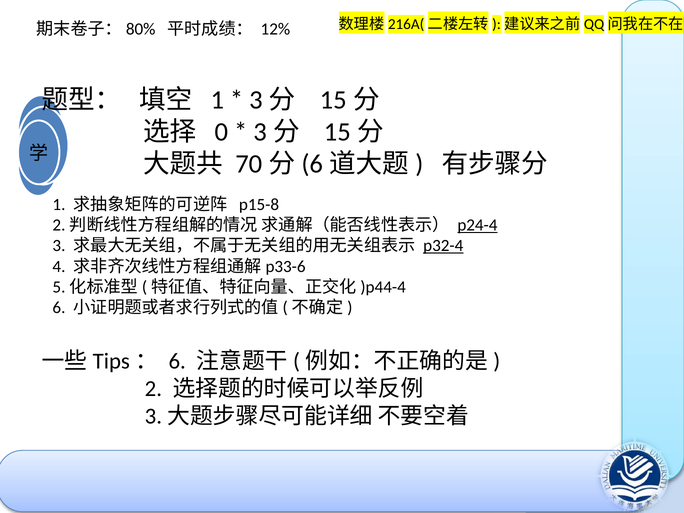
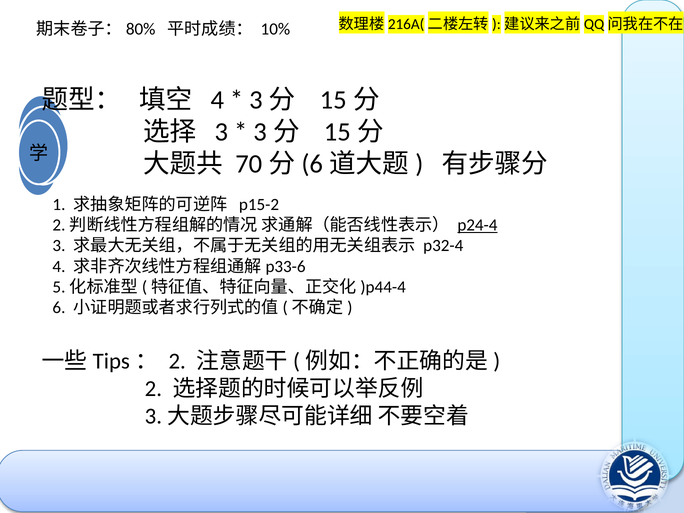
12%: 12% -> 10%
1 at (217, 100): 1 -> 4
0 at (221, 132): 0 -> 3
p15-8: p15-8 -> p15-2
p32-4 underline: present -> none
6 at (177, 361): 6 -> 2
